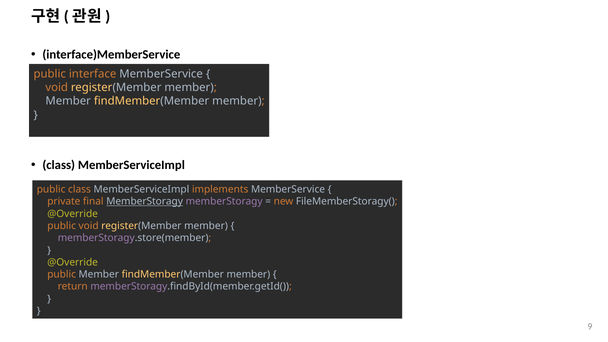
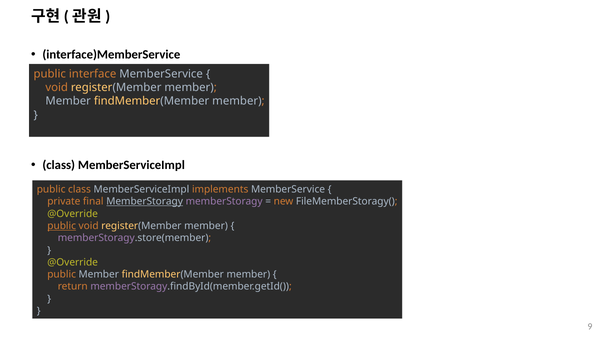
public at (62, 226) underline: none -> present
